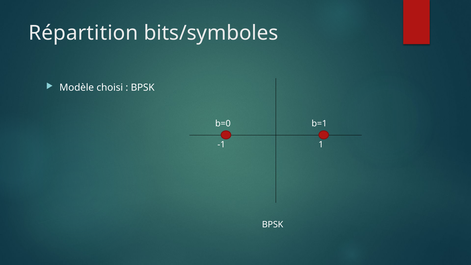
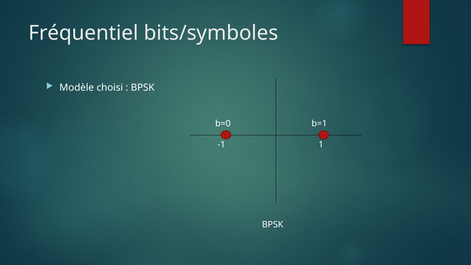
Répartition: Répartition -> Fréquentiel
